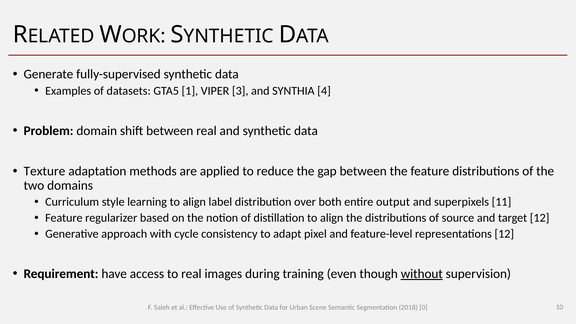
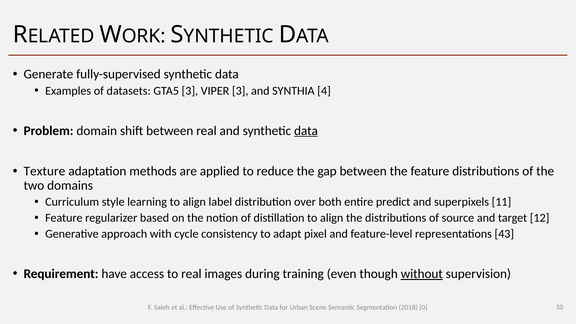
GTA5 1: 1 -> 3
data at (306, 131) underline: none -> present
output: output -> predict
representations 12: 12 -> 43
